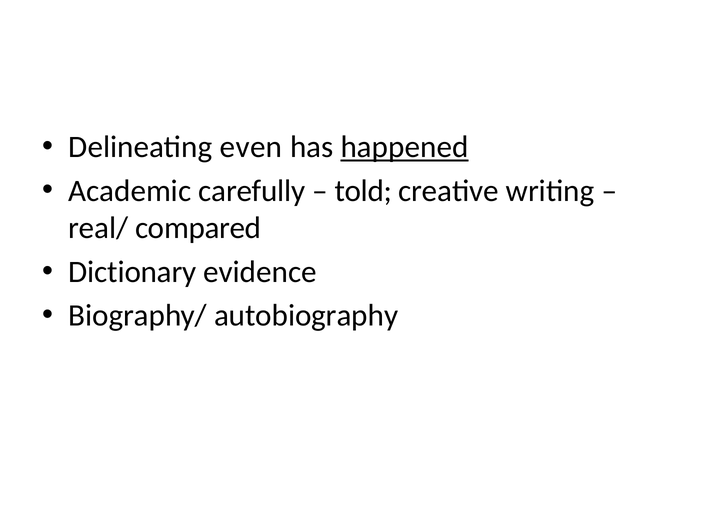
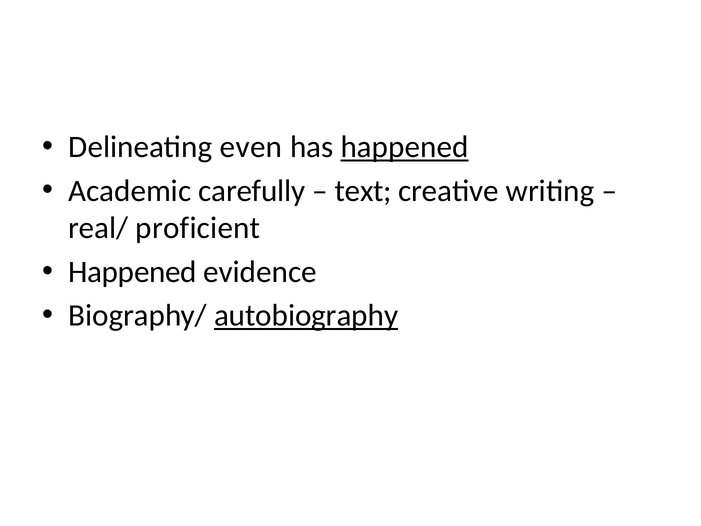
told: told -> text
compared: compared -> proficient
Dictionary at (132, 272): Dictionary -> Happened
autobiography underline: none -> present
